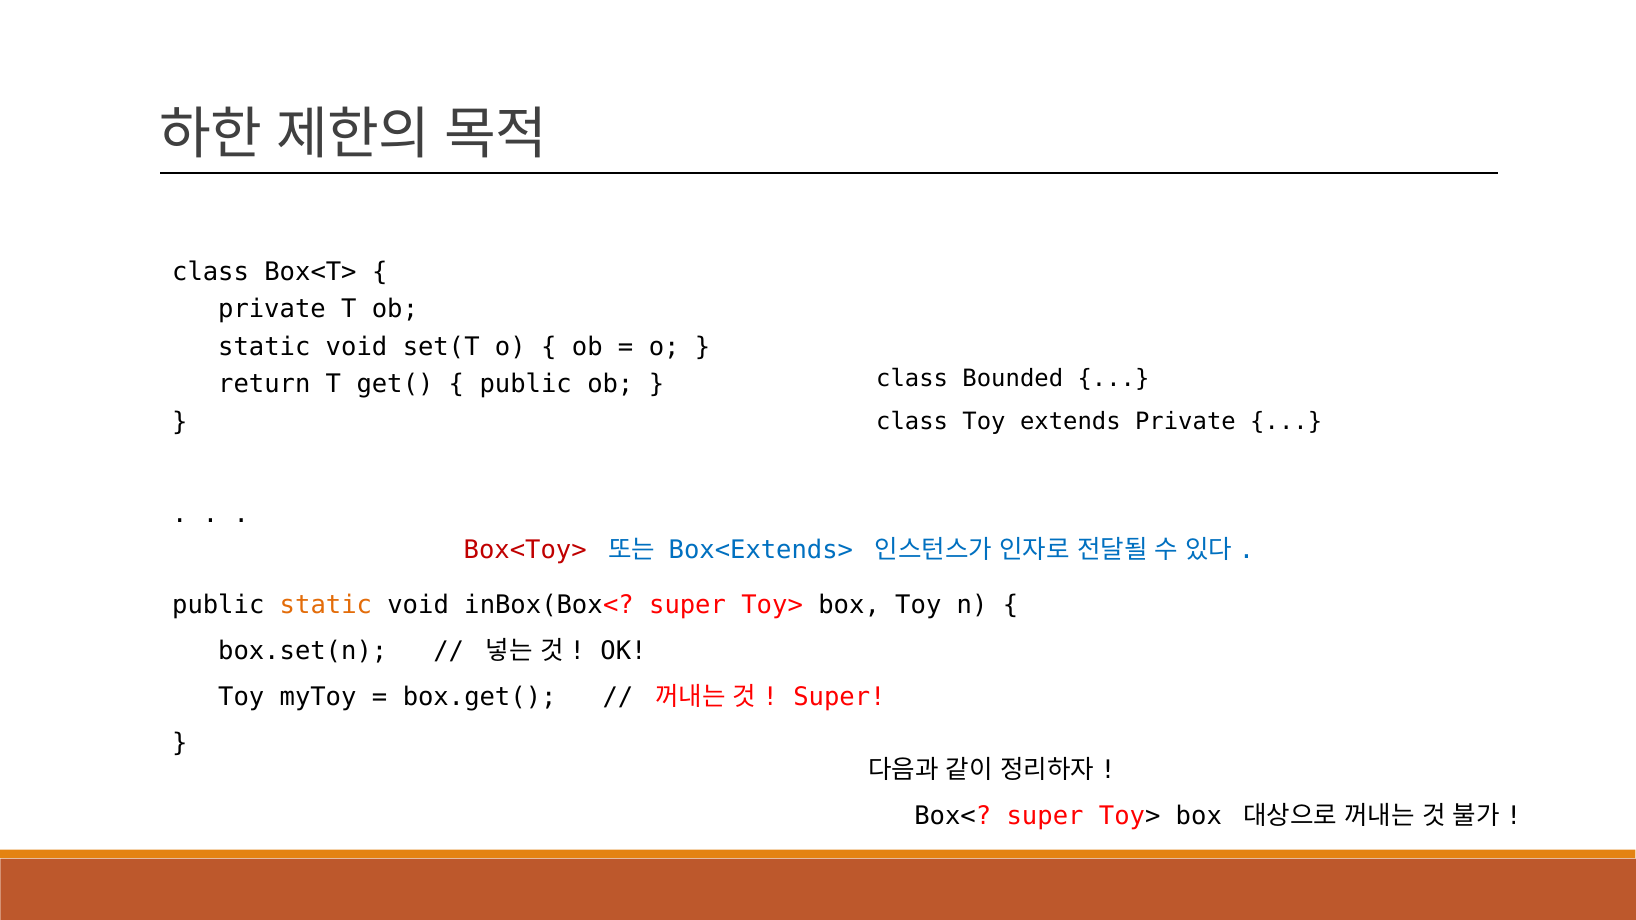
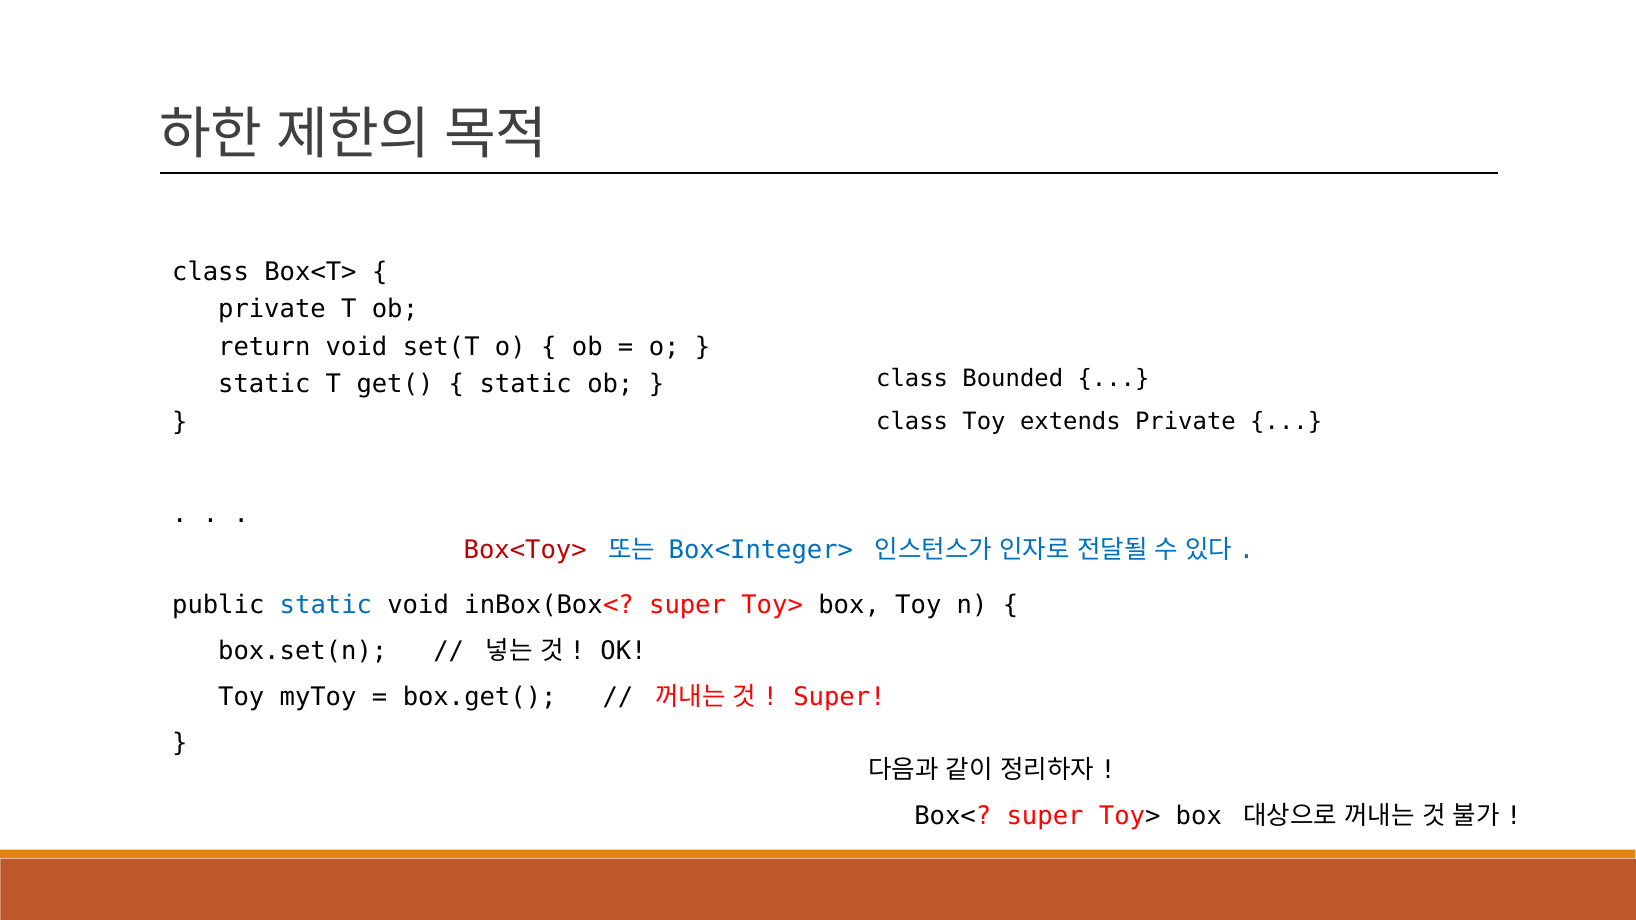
static at (264, 347): static -> return
return at (264, 384): return -> static
public at (526, 384): public -> static
Box<Extends>: Box<Extends> -> Box<Integer>
static at (326, 606) colour: orange -> blue
